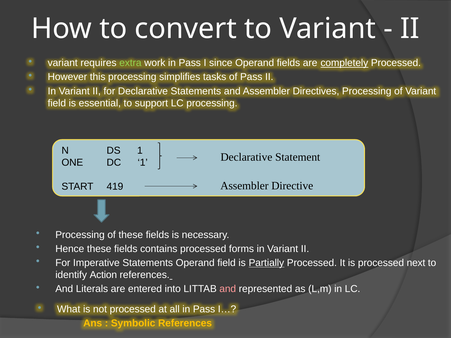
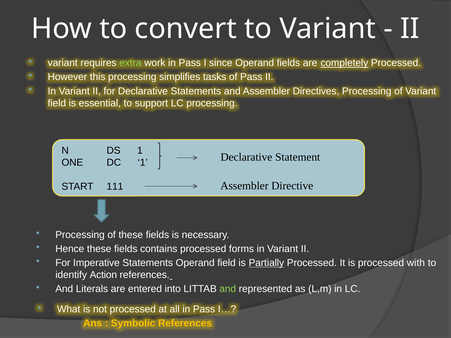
419: 419 -> 111
next: next -> with
and at (228, 289) colour: pink -> light green
